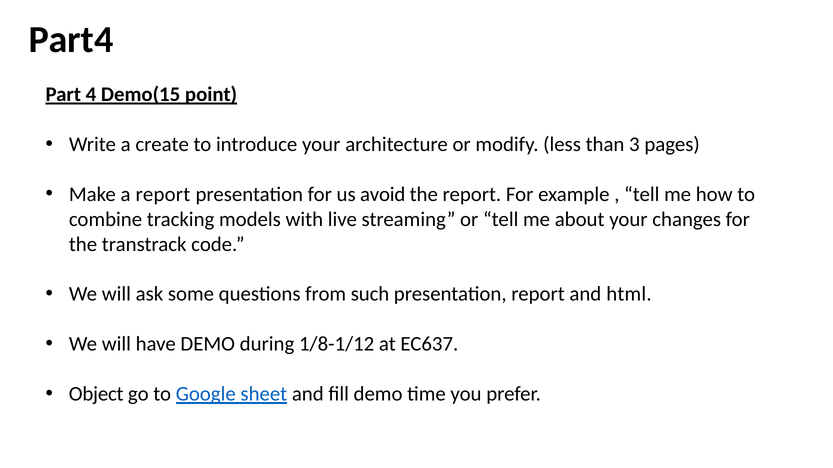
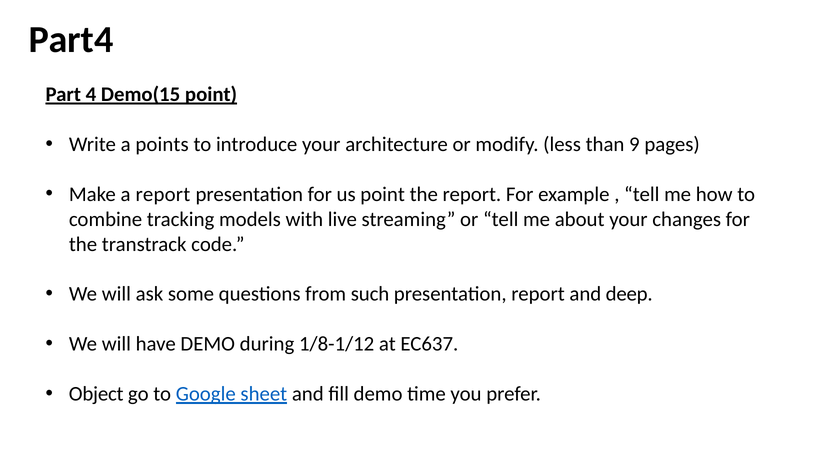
create: create -> points
3: 3 -> 9
us avoid: avoid -> point
html: html -> deep
